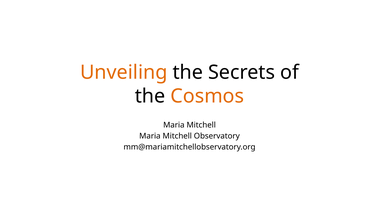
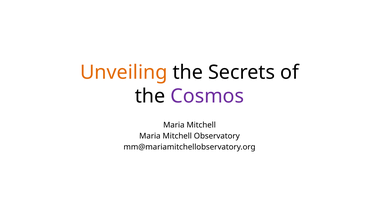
Cosmos colour: orange -> purple
